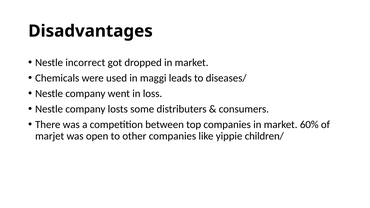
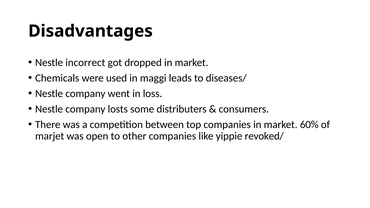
children/: children/ -> revoked/
